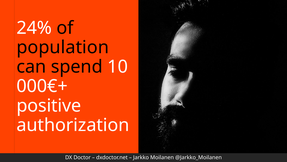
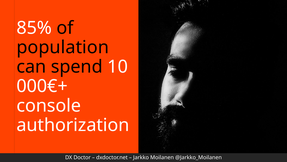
24%: 24% -> 85%
positive: positive -> console
